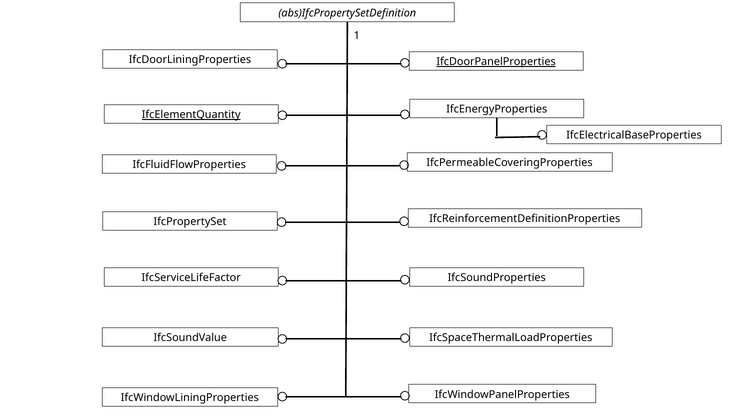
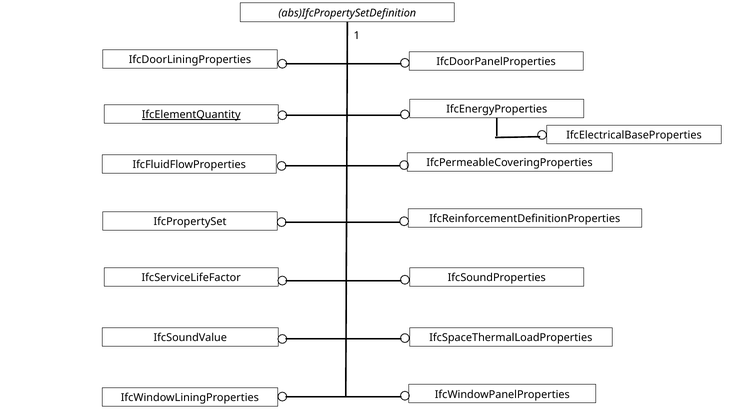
IfcDoorPanelProperties underline: present -> none
